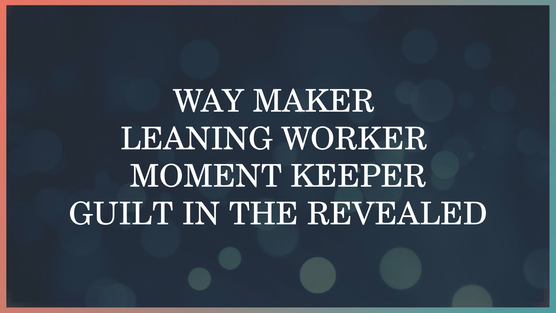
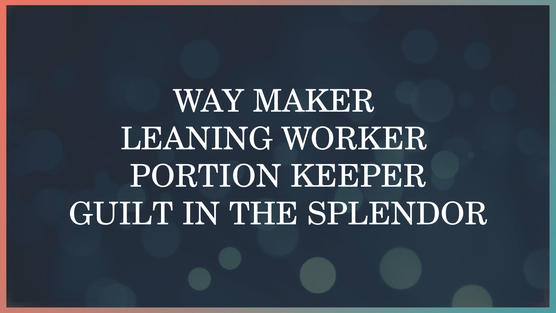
MOMENT: MOMENT -> PORTION
REVEALED: REVEALED -> SPLENDOR
